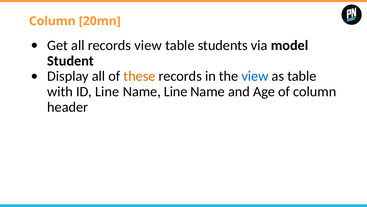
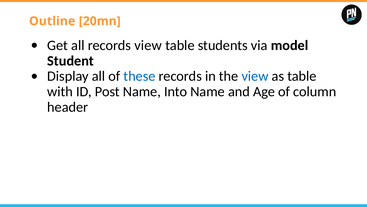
Column at (52, 21): Column -> Outline
these colour: orange -> blue
ID Line: Line -> Post
Name Line: Line -> Into
